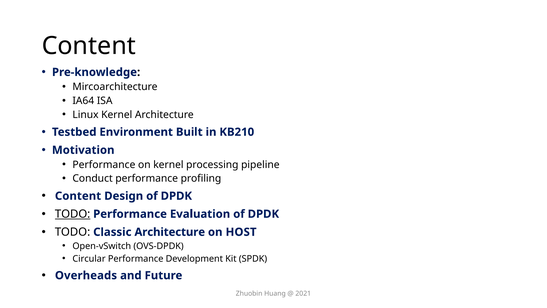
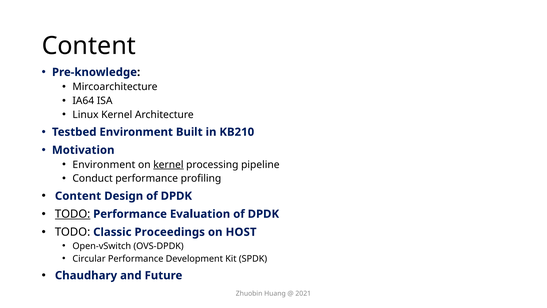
Performance at (104, 164): Performance -> Environment
kernel at (168, 164) underline: none -> present
Classic Architecture: Architecture -> Proceedings
Overheads: Overheads -> Chaudhary
